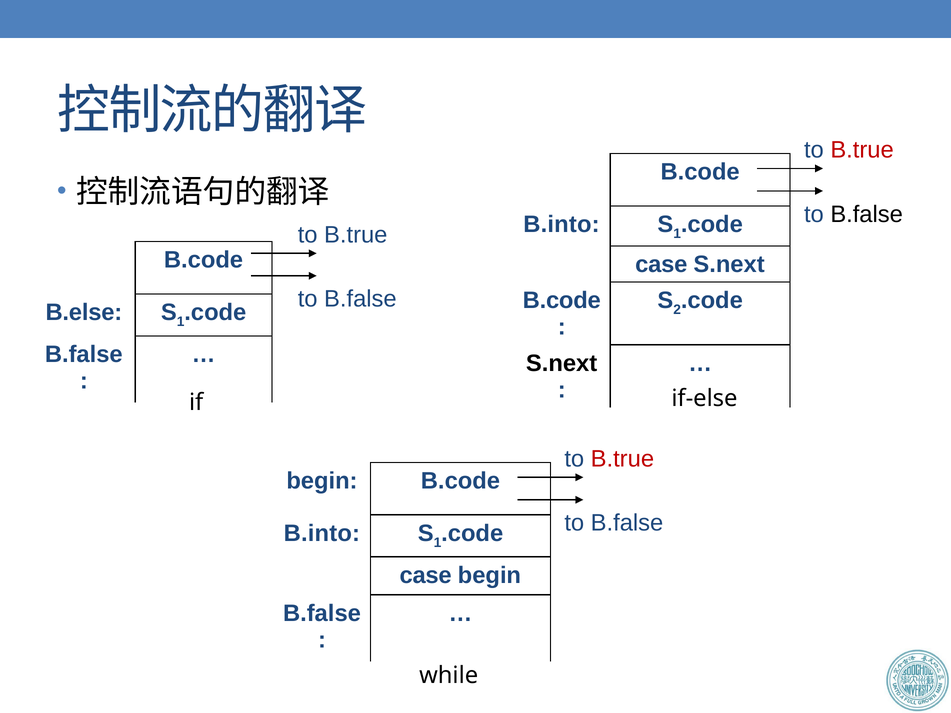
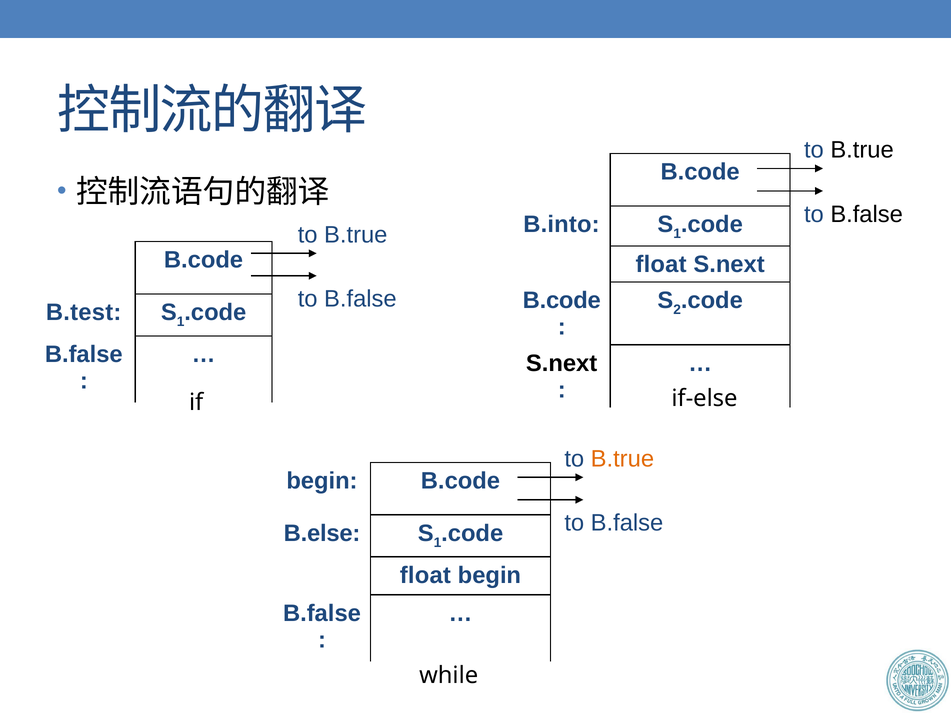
B.true at (862, 150) colour: red -> black
case at (661, 264): case -> float
B.else: B.else -> B.test
B.true at (622, 459) colour: red -> orange
B.into at (322, 533): B.into -> B.else
case at (426, 575): case -> float
